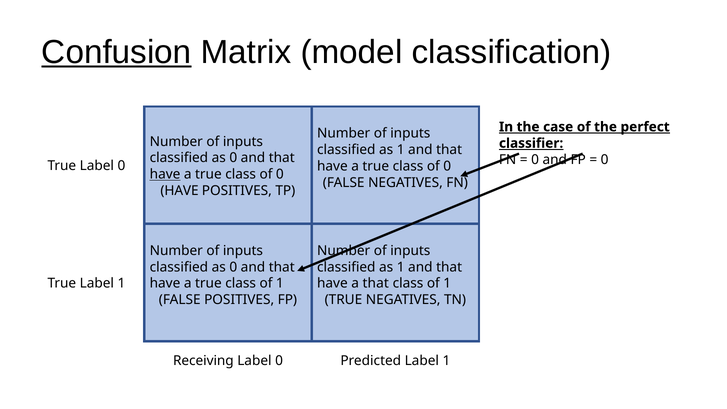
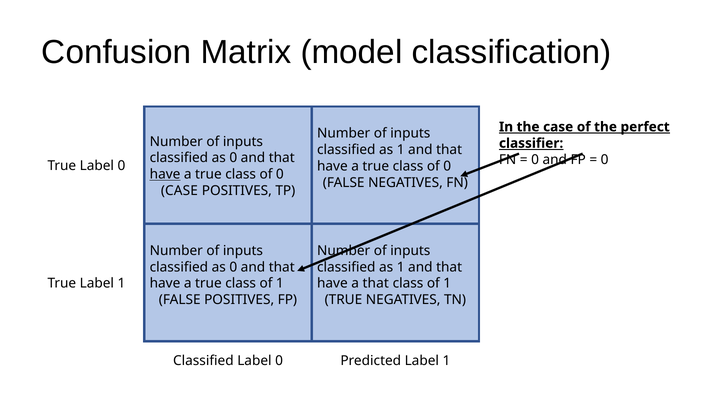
Confusion underline: present -> none
HAVE at (180, 191): HAVE -> CASE
Receiving at (203, 361): Receiving -> Classified
